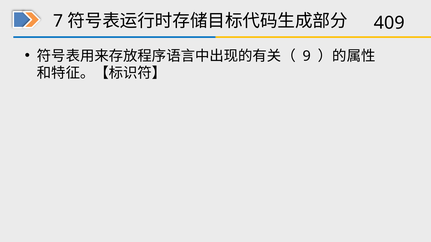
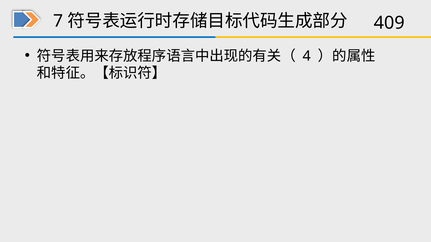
9: 9 -> 4
